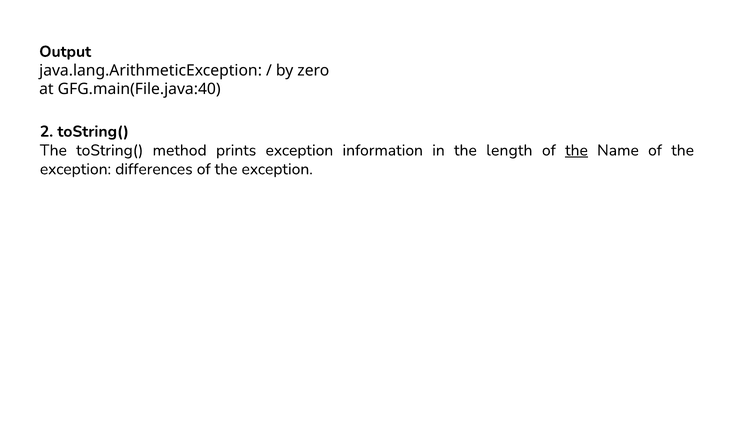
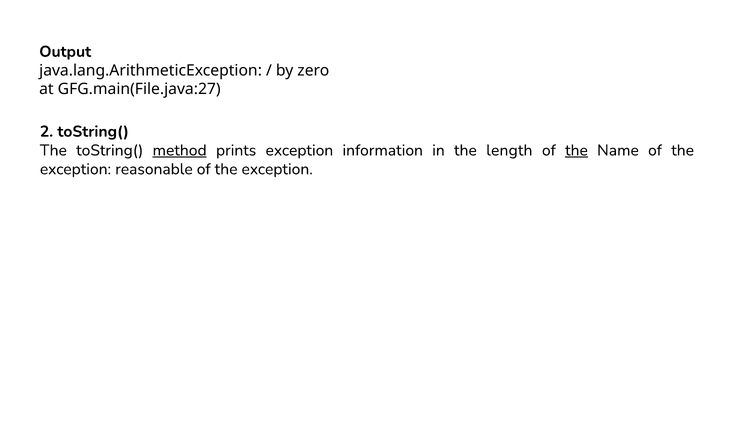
GFG.main(File.java:40: GFG.main(File.java:40 -> GFG.main(File.java:27
method underline: none -> present
differences: differences -> reasonable
